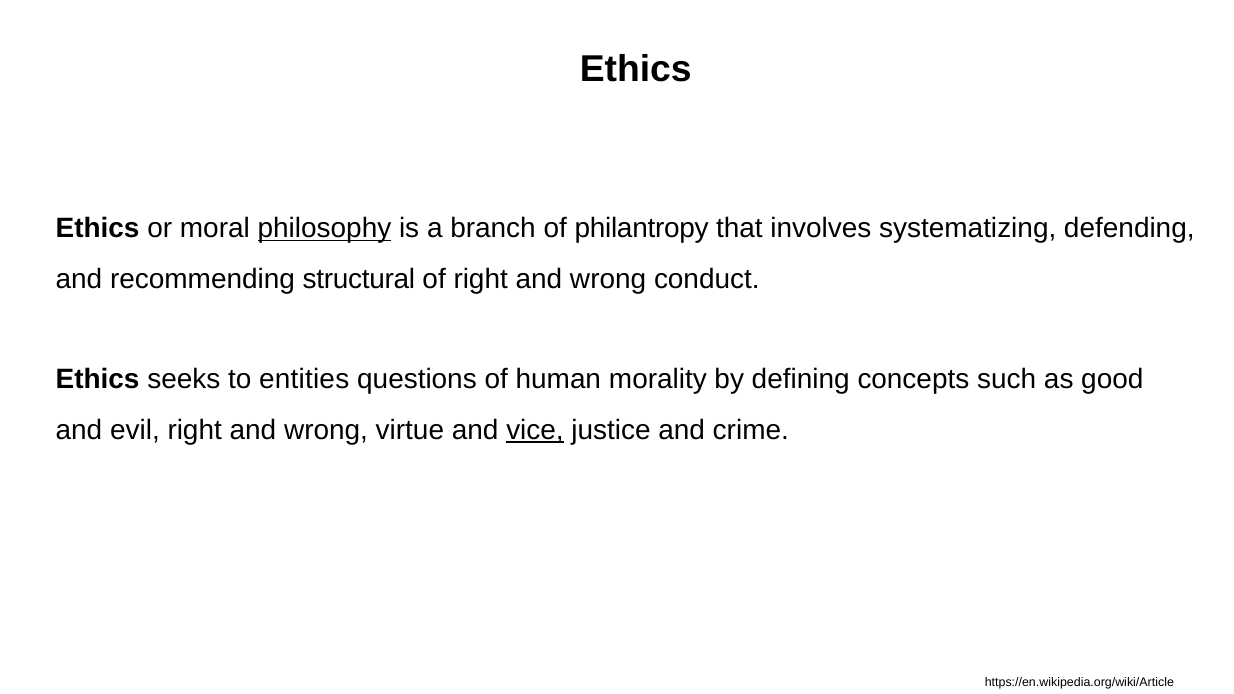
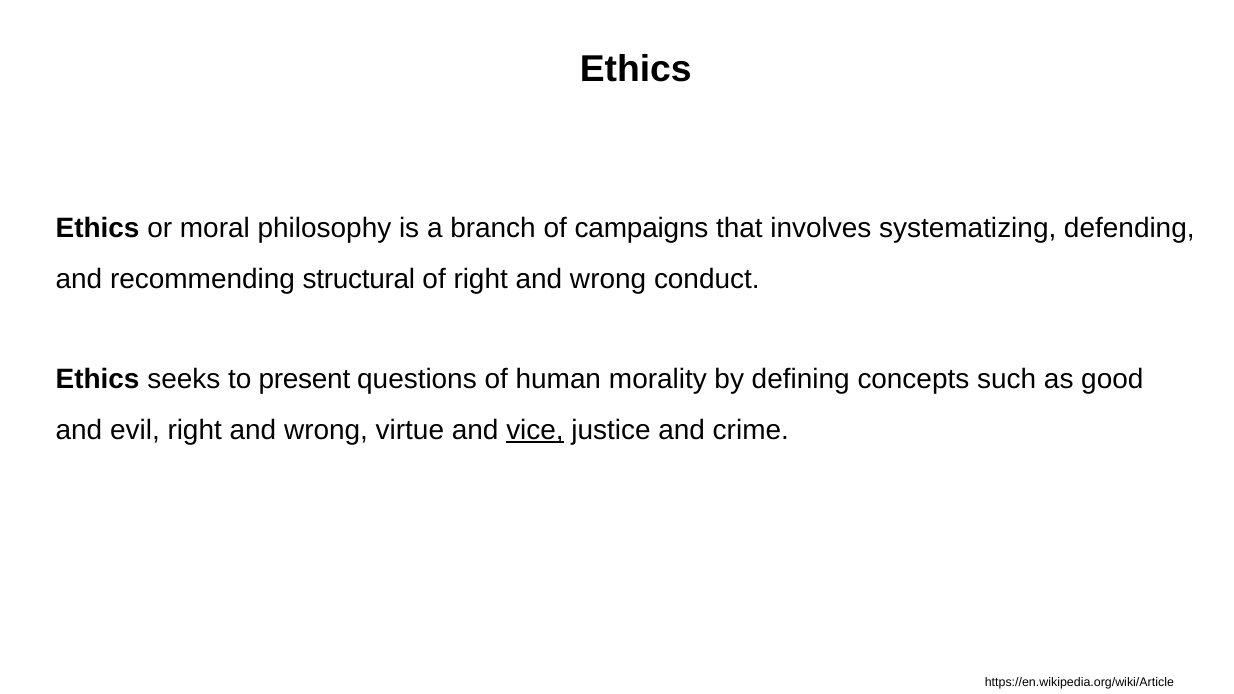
philosophy underline: present -> none
philantropy: philantropy -> campaigns
entities: entities -> present
